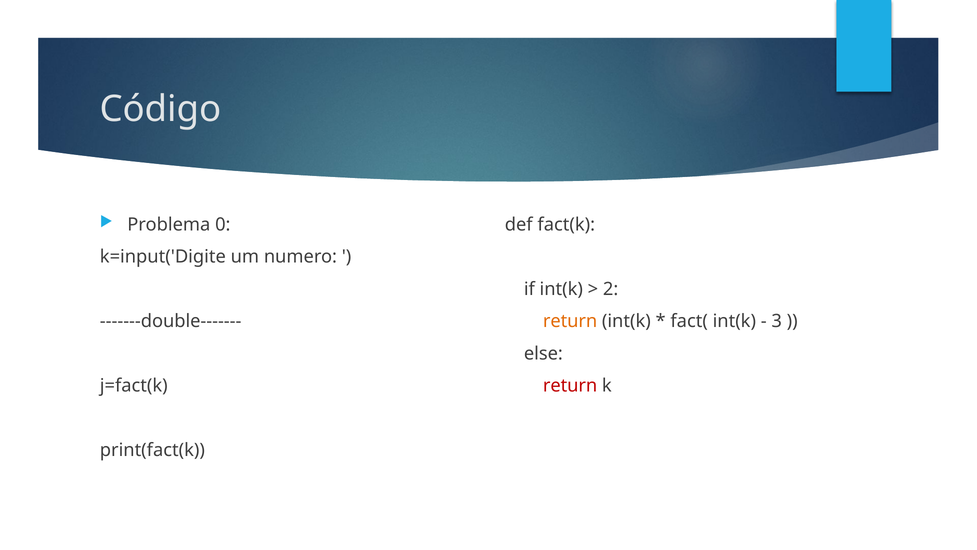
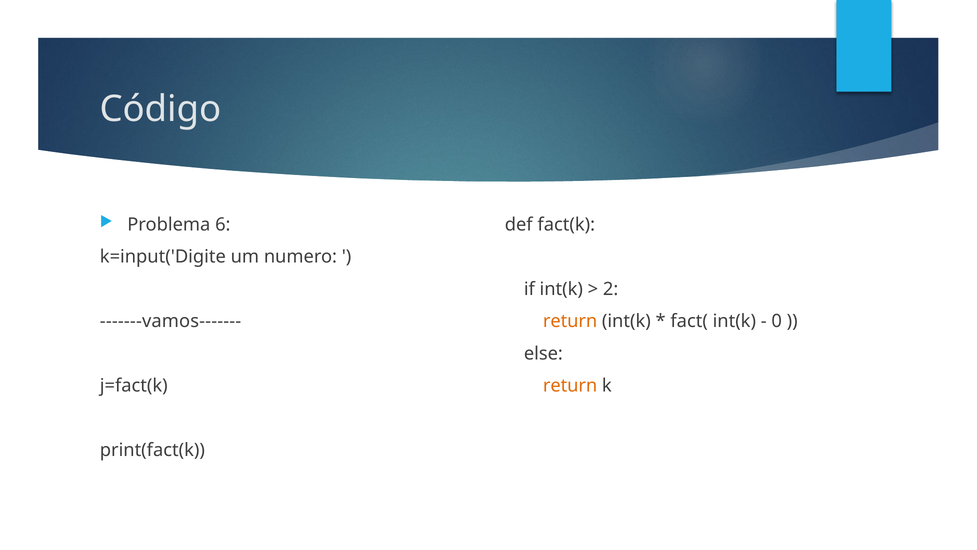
0: 0 -> 6
-------double-------: -------double------- -> -------vamos-------
3: 3 -> 0
return at (570, 385) colour: red -> orange
